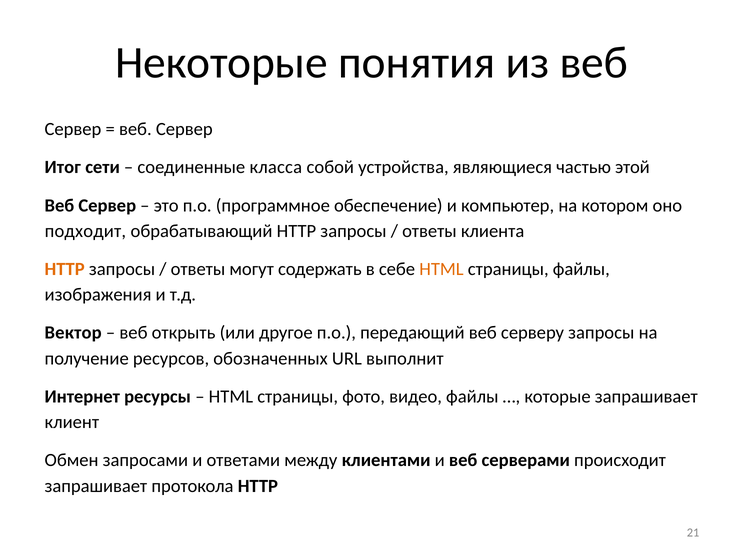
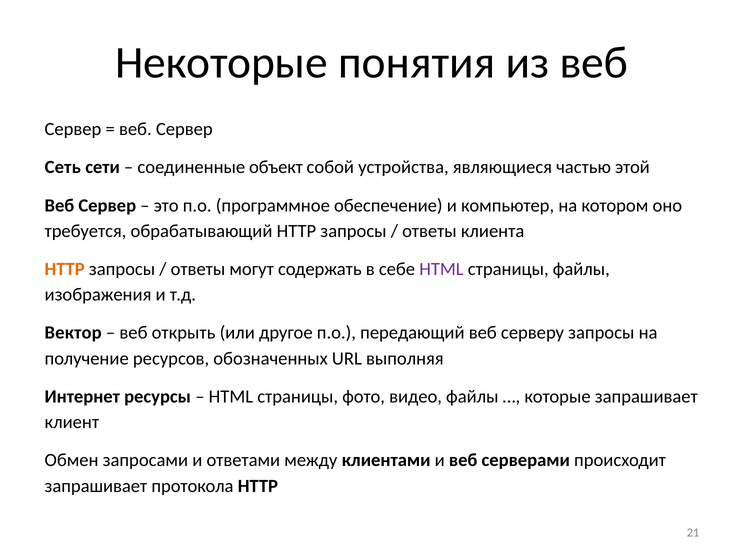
Итог: Итог -> Сеть
класса: класса -> объект
подходит: подходит -> требуется
HTML at (441, 269) colour: orange -> purple
выполнит: выполнит -> выполняя
